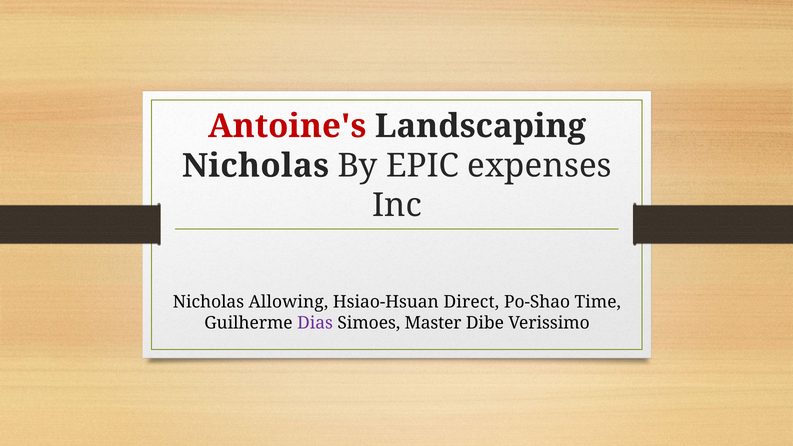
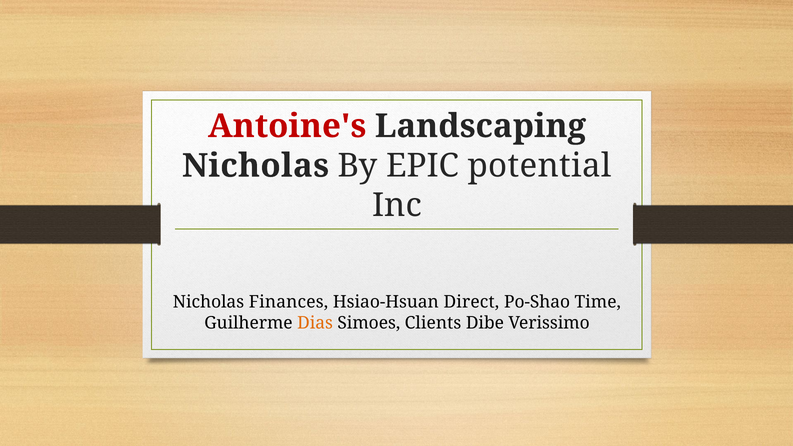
expenses: expenses -> potential
Allowing: Allowing -> Finances
Dias colour: purple -> orange
Master: Master -> Clients
